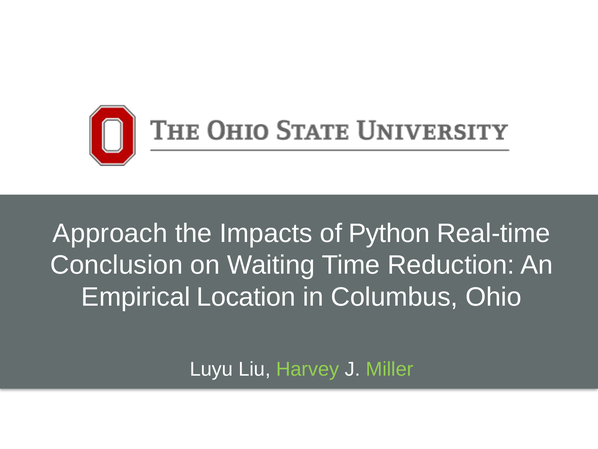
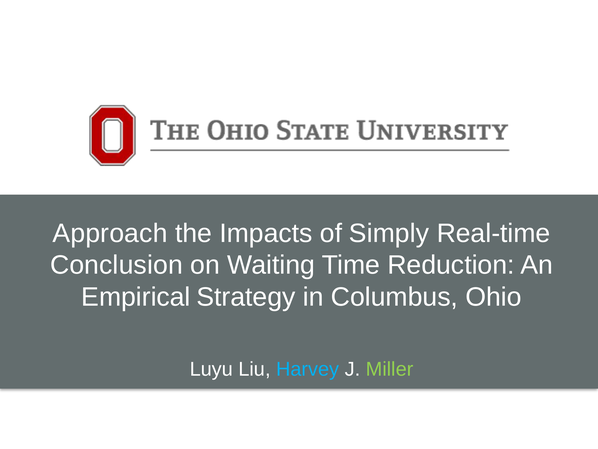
Python: Python -> Simply
Location: Location -> Strategy
Harvey colour: light green -> light blue
